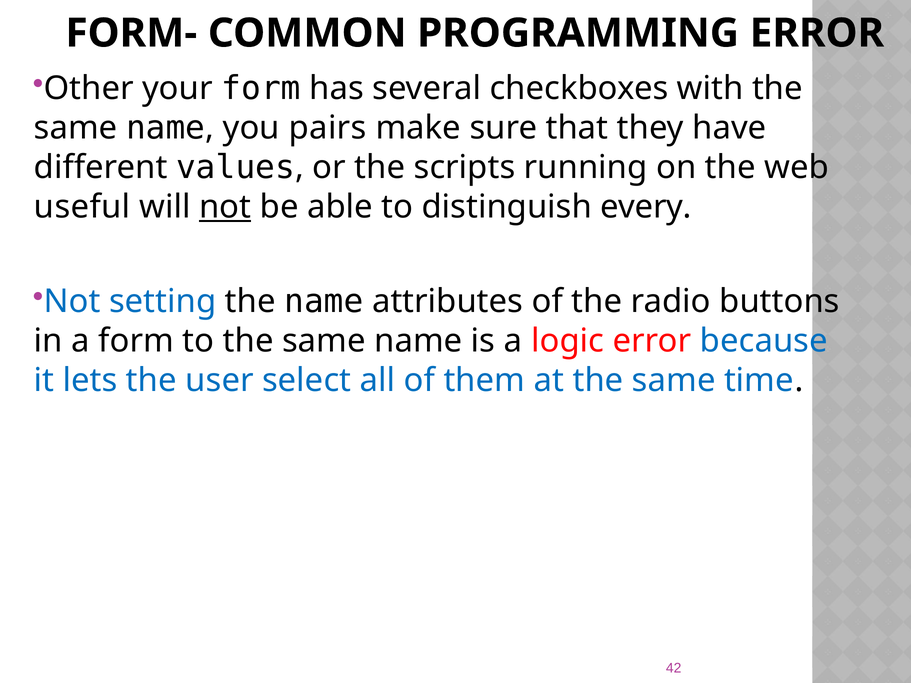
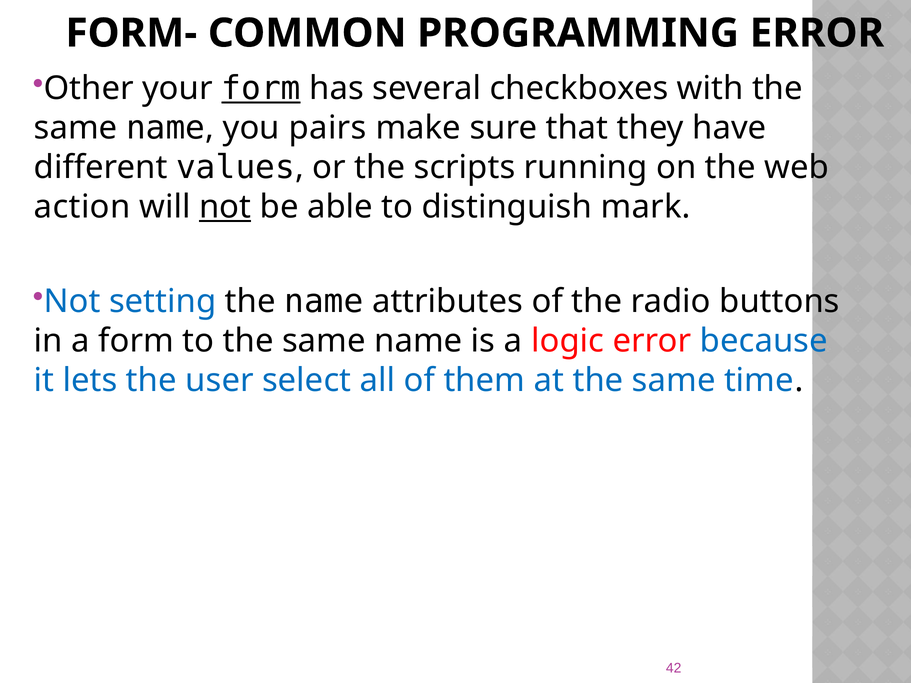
form at (261, 88) underline: none -> present
useful: useful -> action
every: every -> mark
